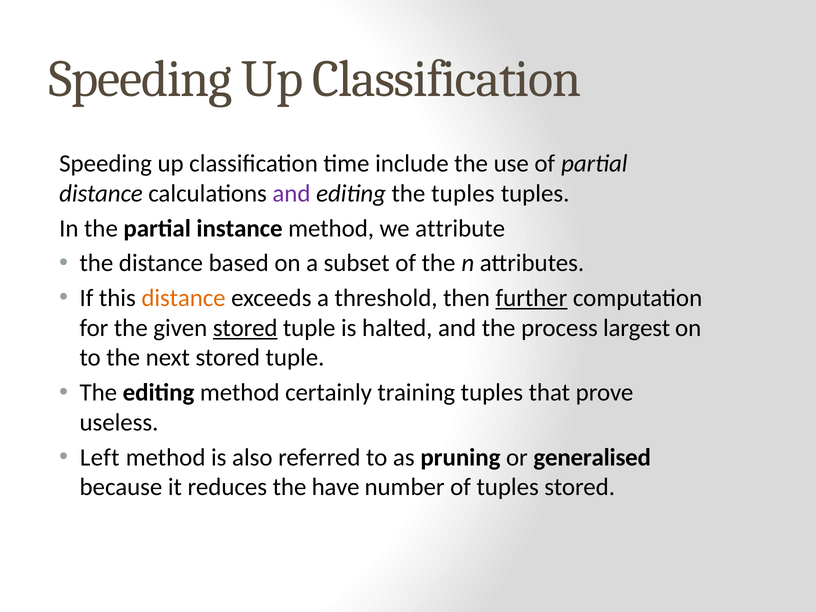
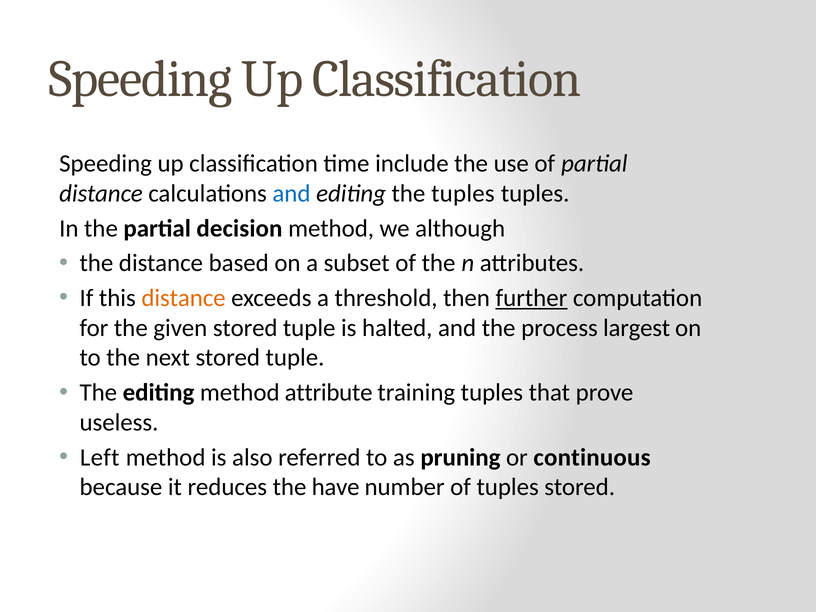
and at (291, 193) colour: purple -> blue
instance: instance -> decision
attribute: attribute -> although
stored at (245, 328) underline: present -> none
certainly: certainly -> attribute
generalised: generalised -> continuous
